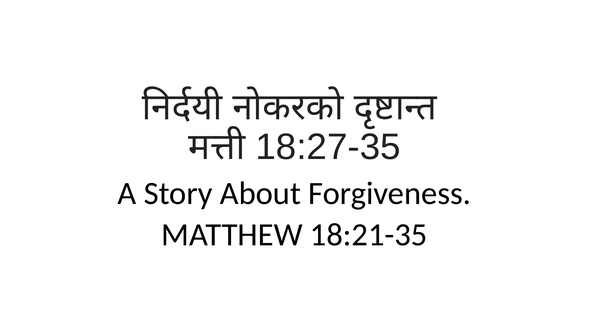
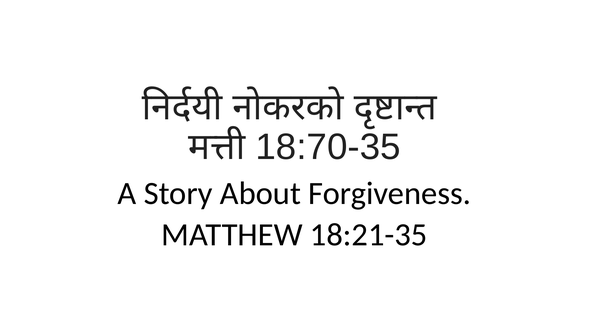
18:27-35: 18:27-35 -> 18:70-35
